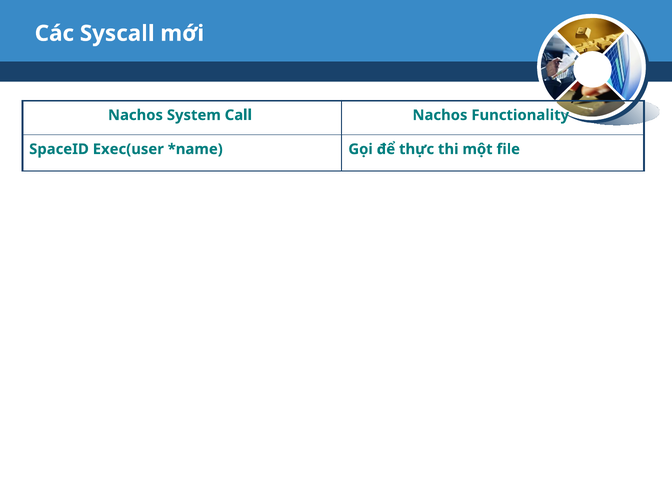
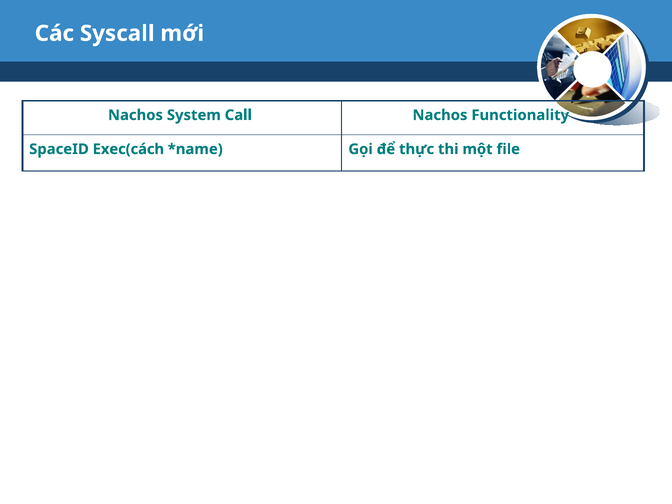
Exec(user: Exec(user -> Exec(cách
